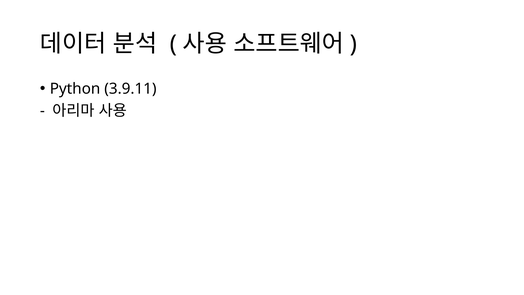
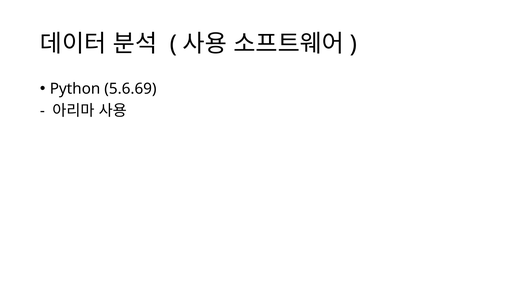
3.9.11: 3.9.11 -> 5.6.69
